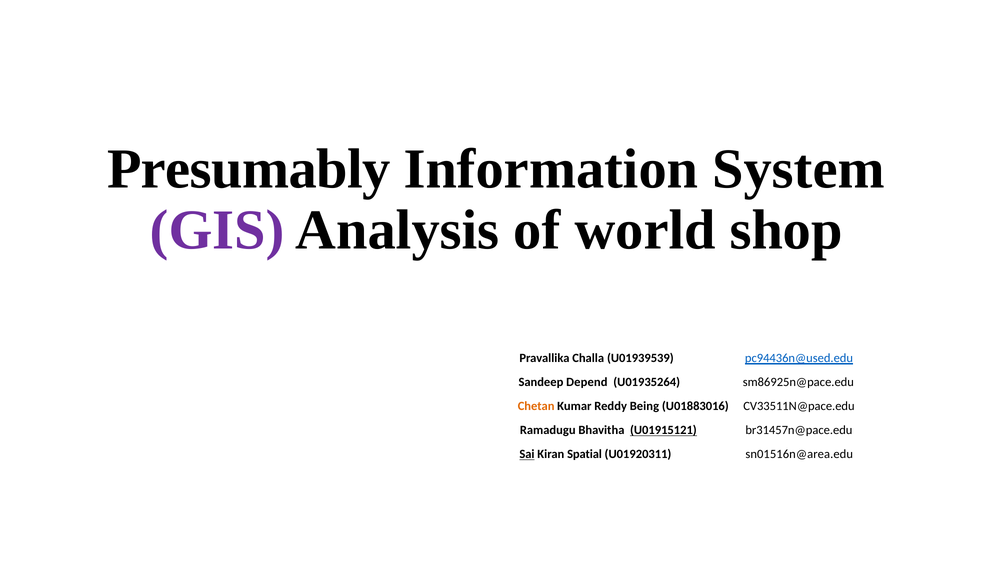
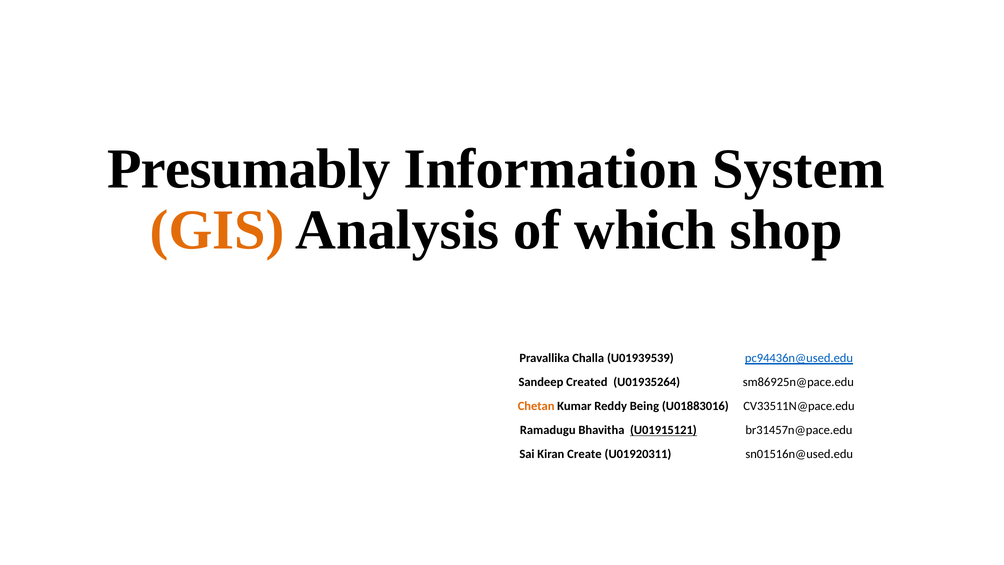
GIS colour: purple -> orange
world: world -> which
Depend: Depend -> Created
Sai underline: present -> none
Spatial: Spatial -> Create
sn01516n@area.edu: sn01516n@area.edu -> sn01516n@used.edu
